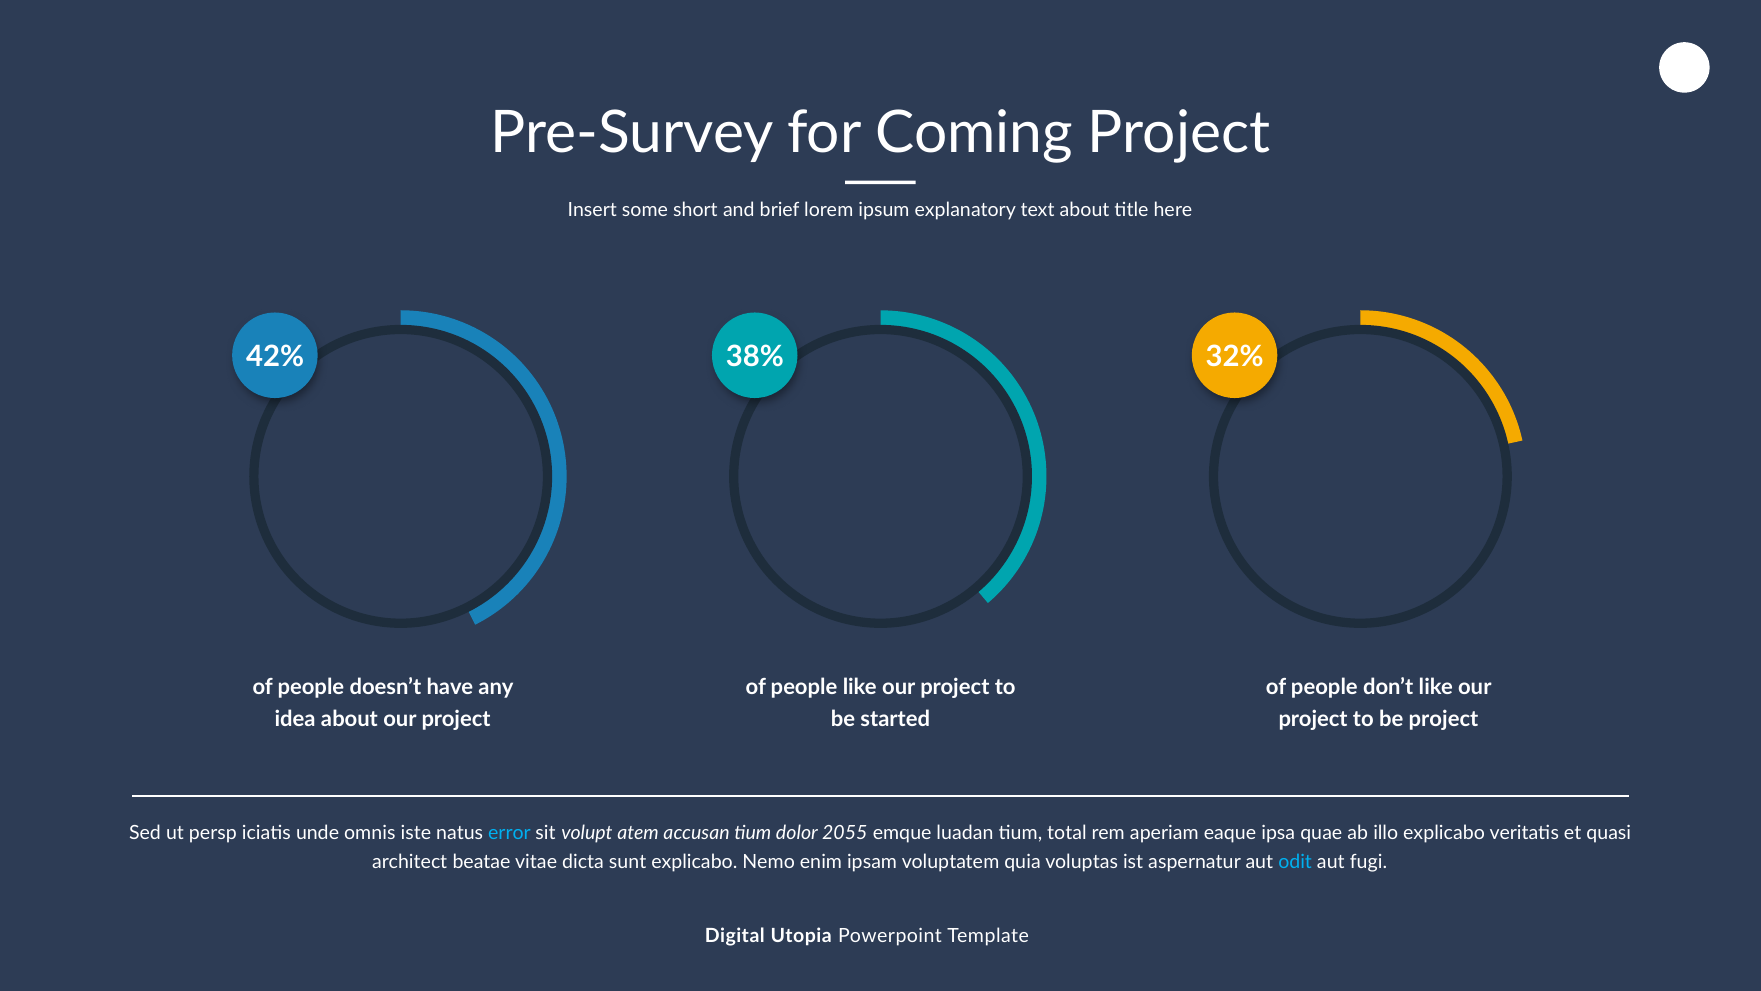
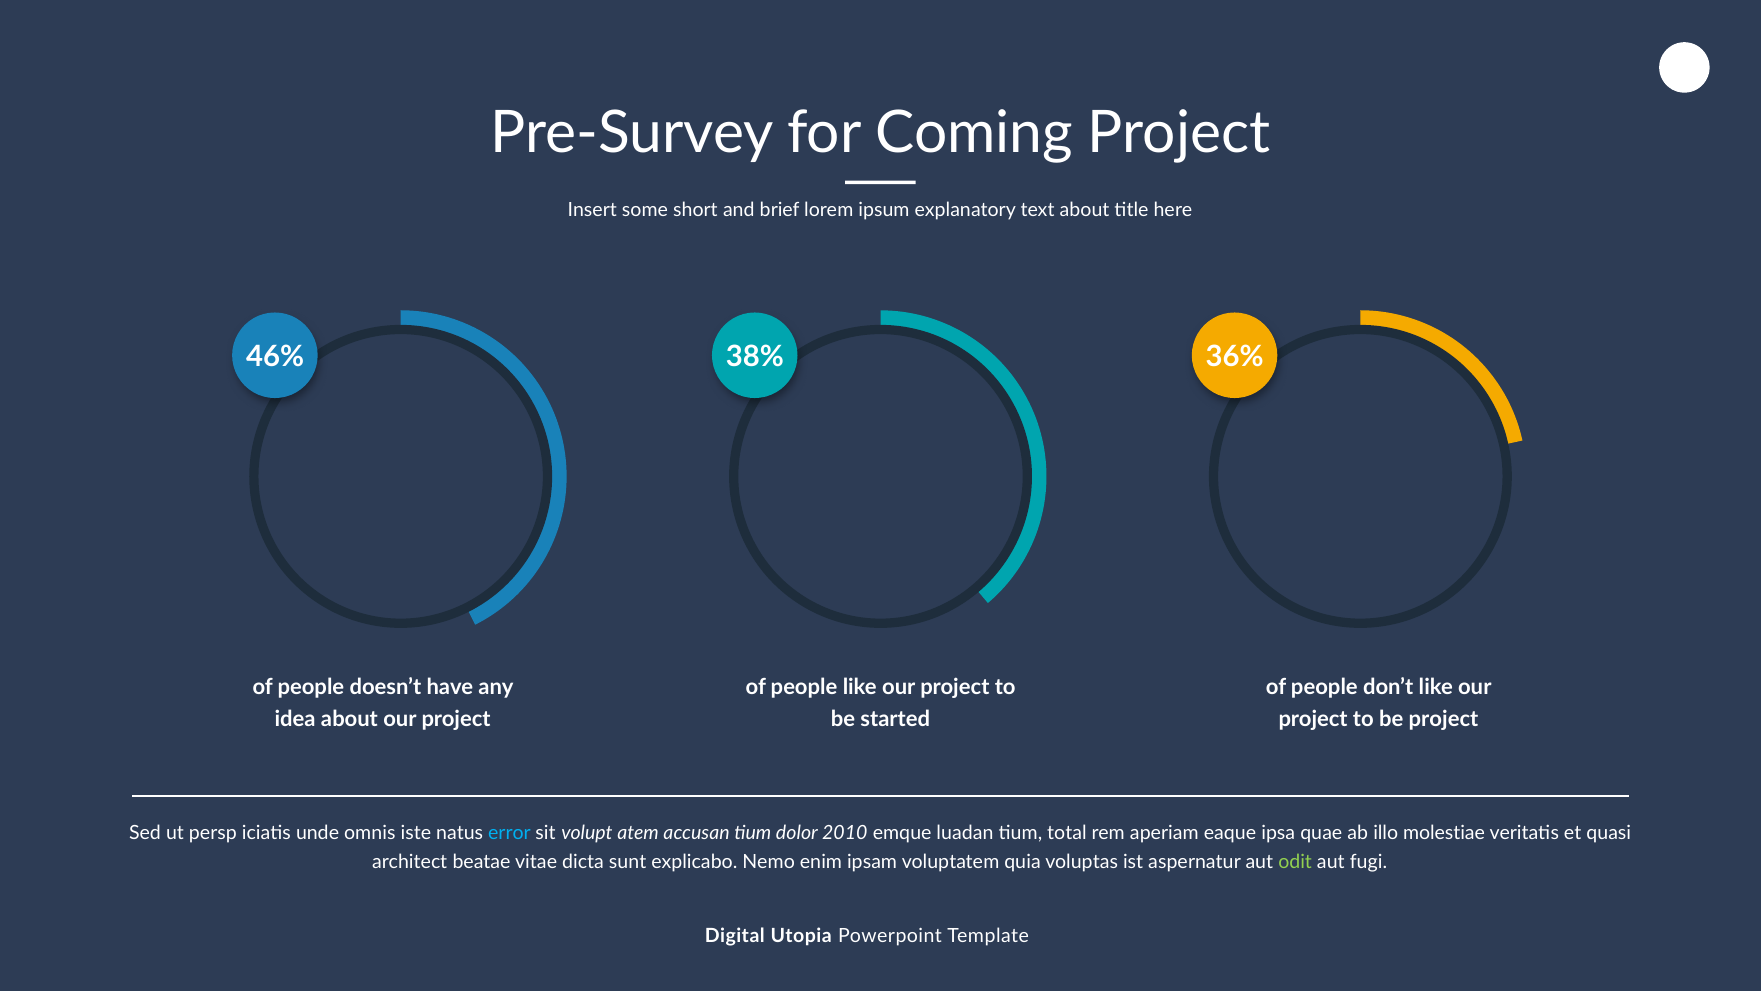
42%: 42% -> 46%
32%: 32% -> 36%
2055: 2055 -> 2010
illo explicabo: explicabo -> molestiae
odit colour: light blue -> light green
